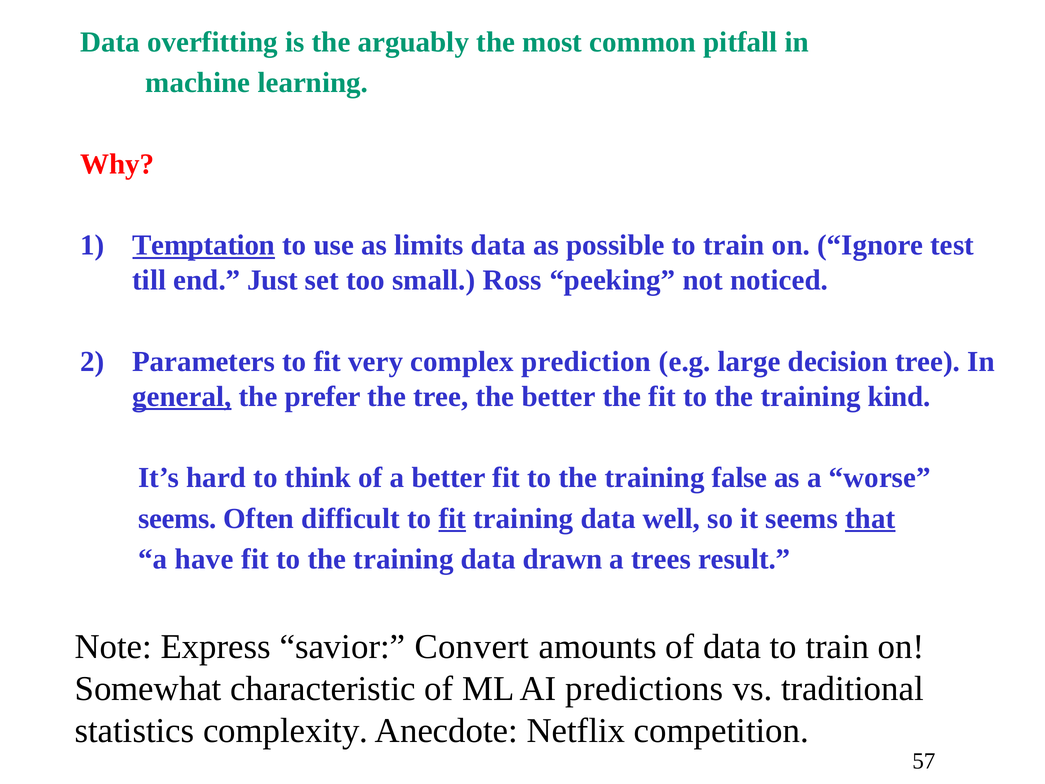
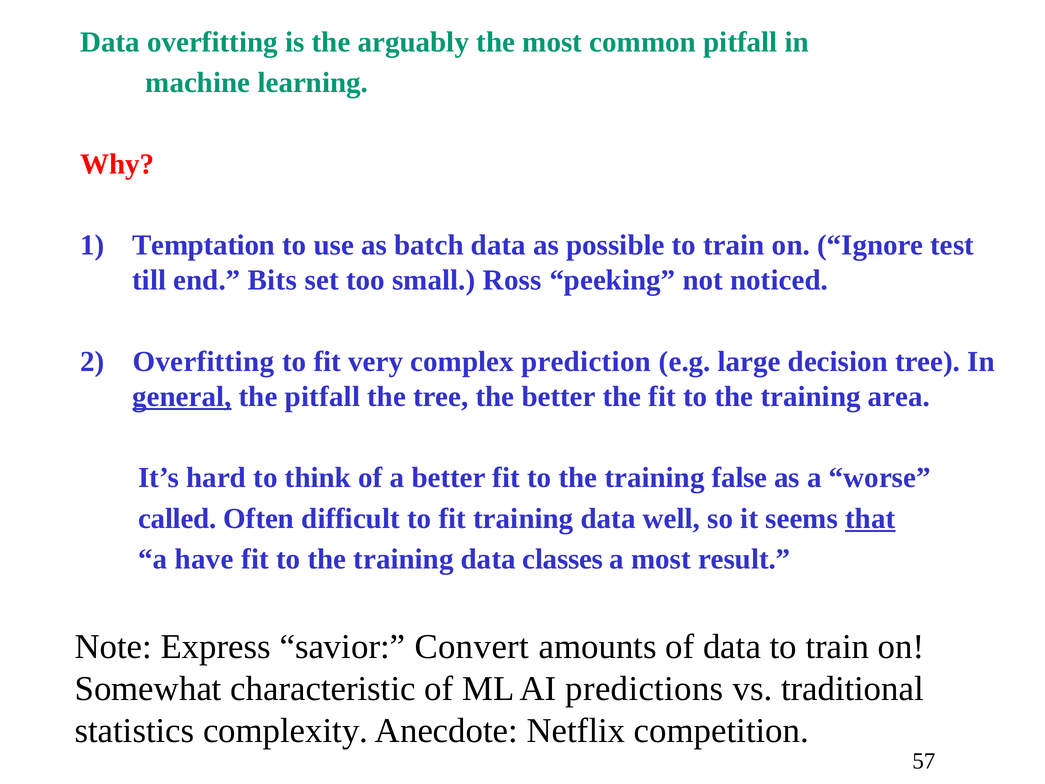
Temptation underline: present -> none
limits: limits -> batch
Just: Just -> Bits
Parameters at (204, 361): Parameters -> Overfitting
the prefer: prefer -> pitfall
kind: kind -> area
seems at (177, 518): seems -> called
fit at (452, 518) underline: present -> none
drawn: drawn -> classes
a trees: trees -> most
